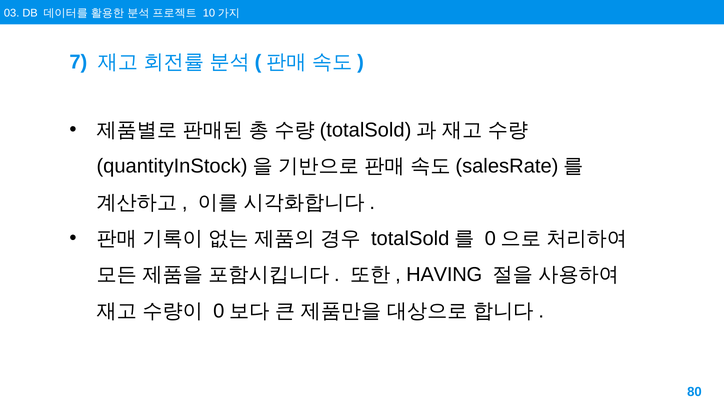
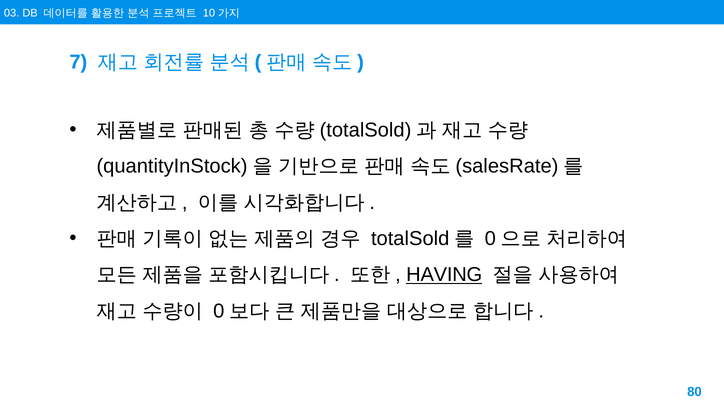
HAVING underline: none -> present
